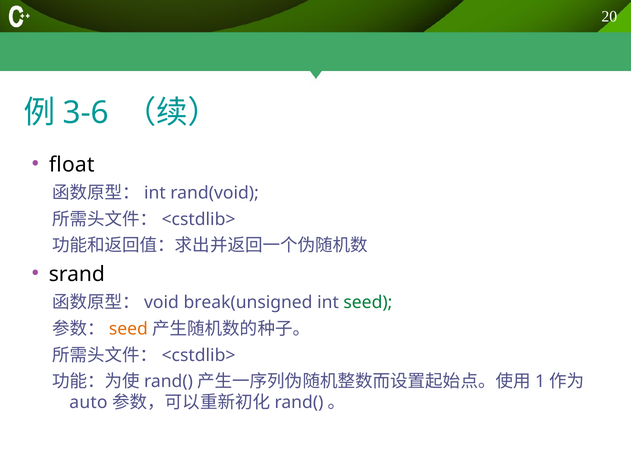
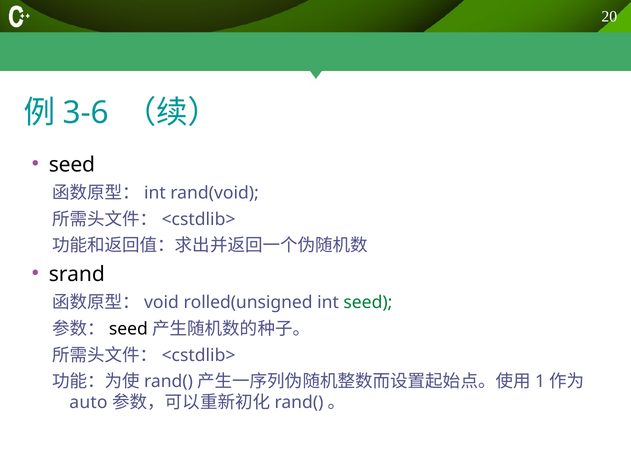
float at (72, 164): float -> seed
break(unsigned: break(unsigned -> rolled(unsigned
seed at (128, 328) colour: orange -> black
